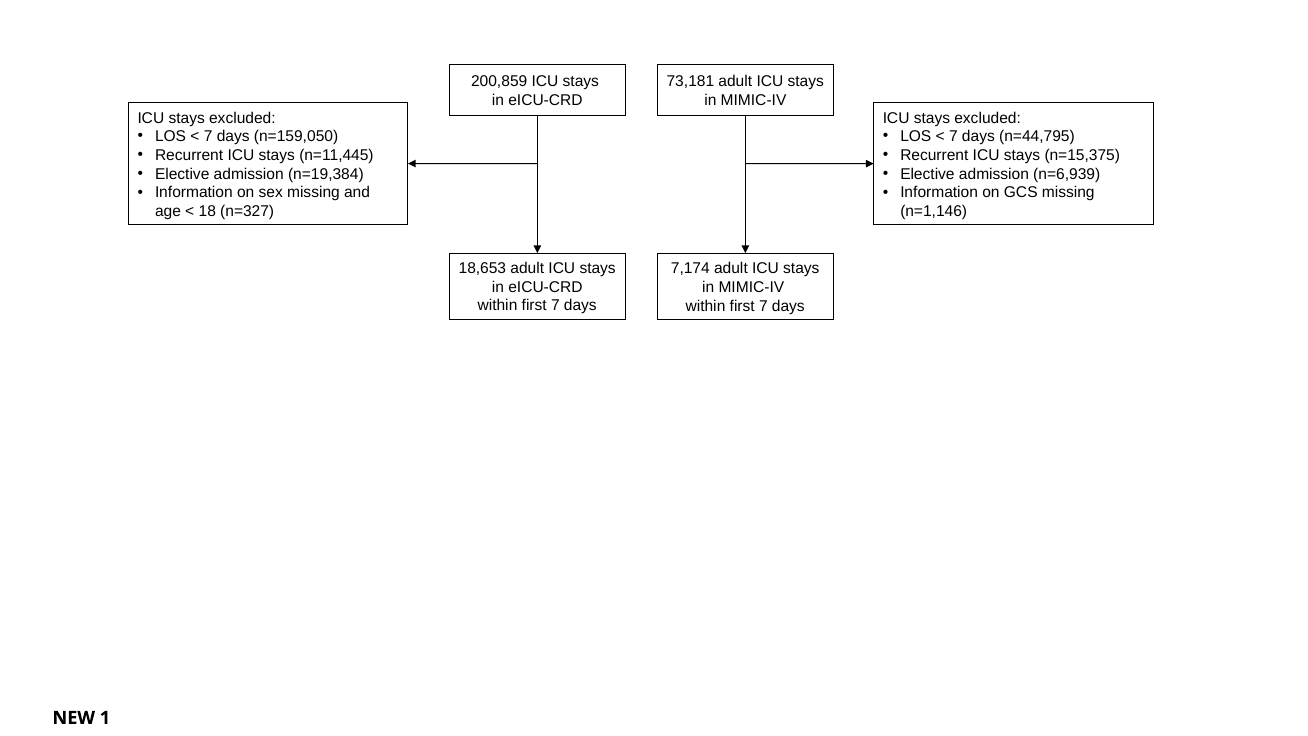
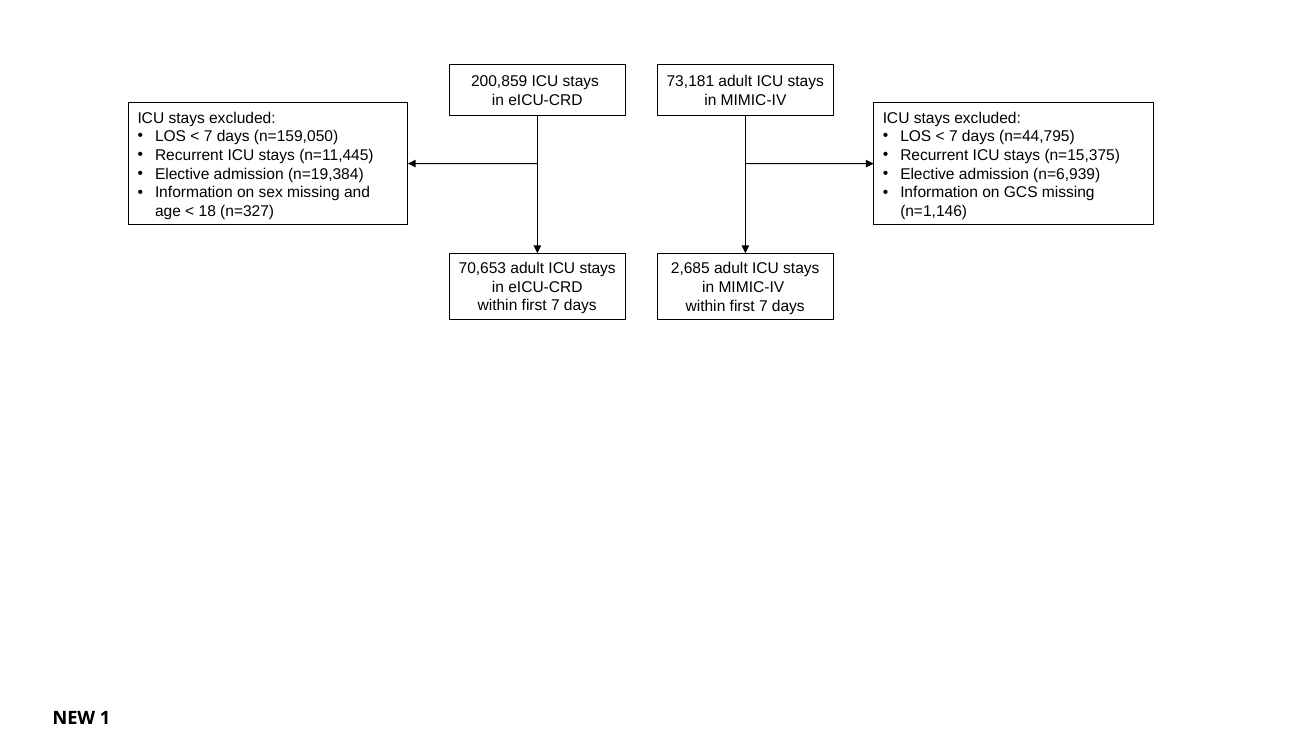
18,653: 18,653 -> 70,653
7,174: 7,174 -> 2,685
